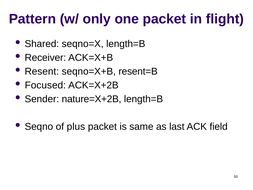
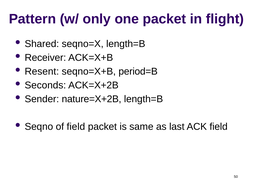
resent=B: resent=B -> period=B
Focused: Focused -> Seconds
of plus: plus -> field
